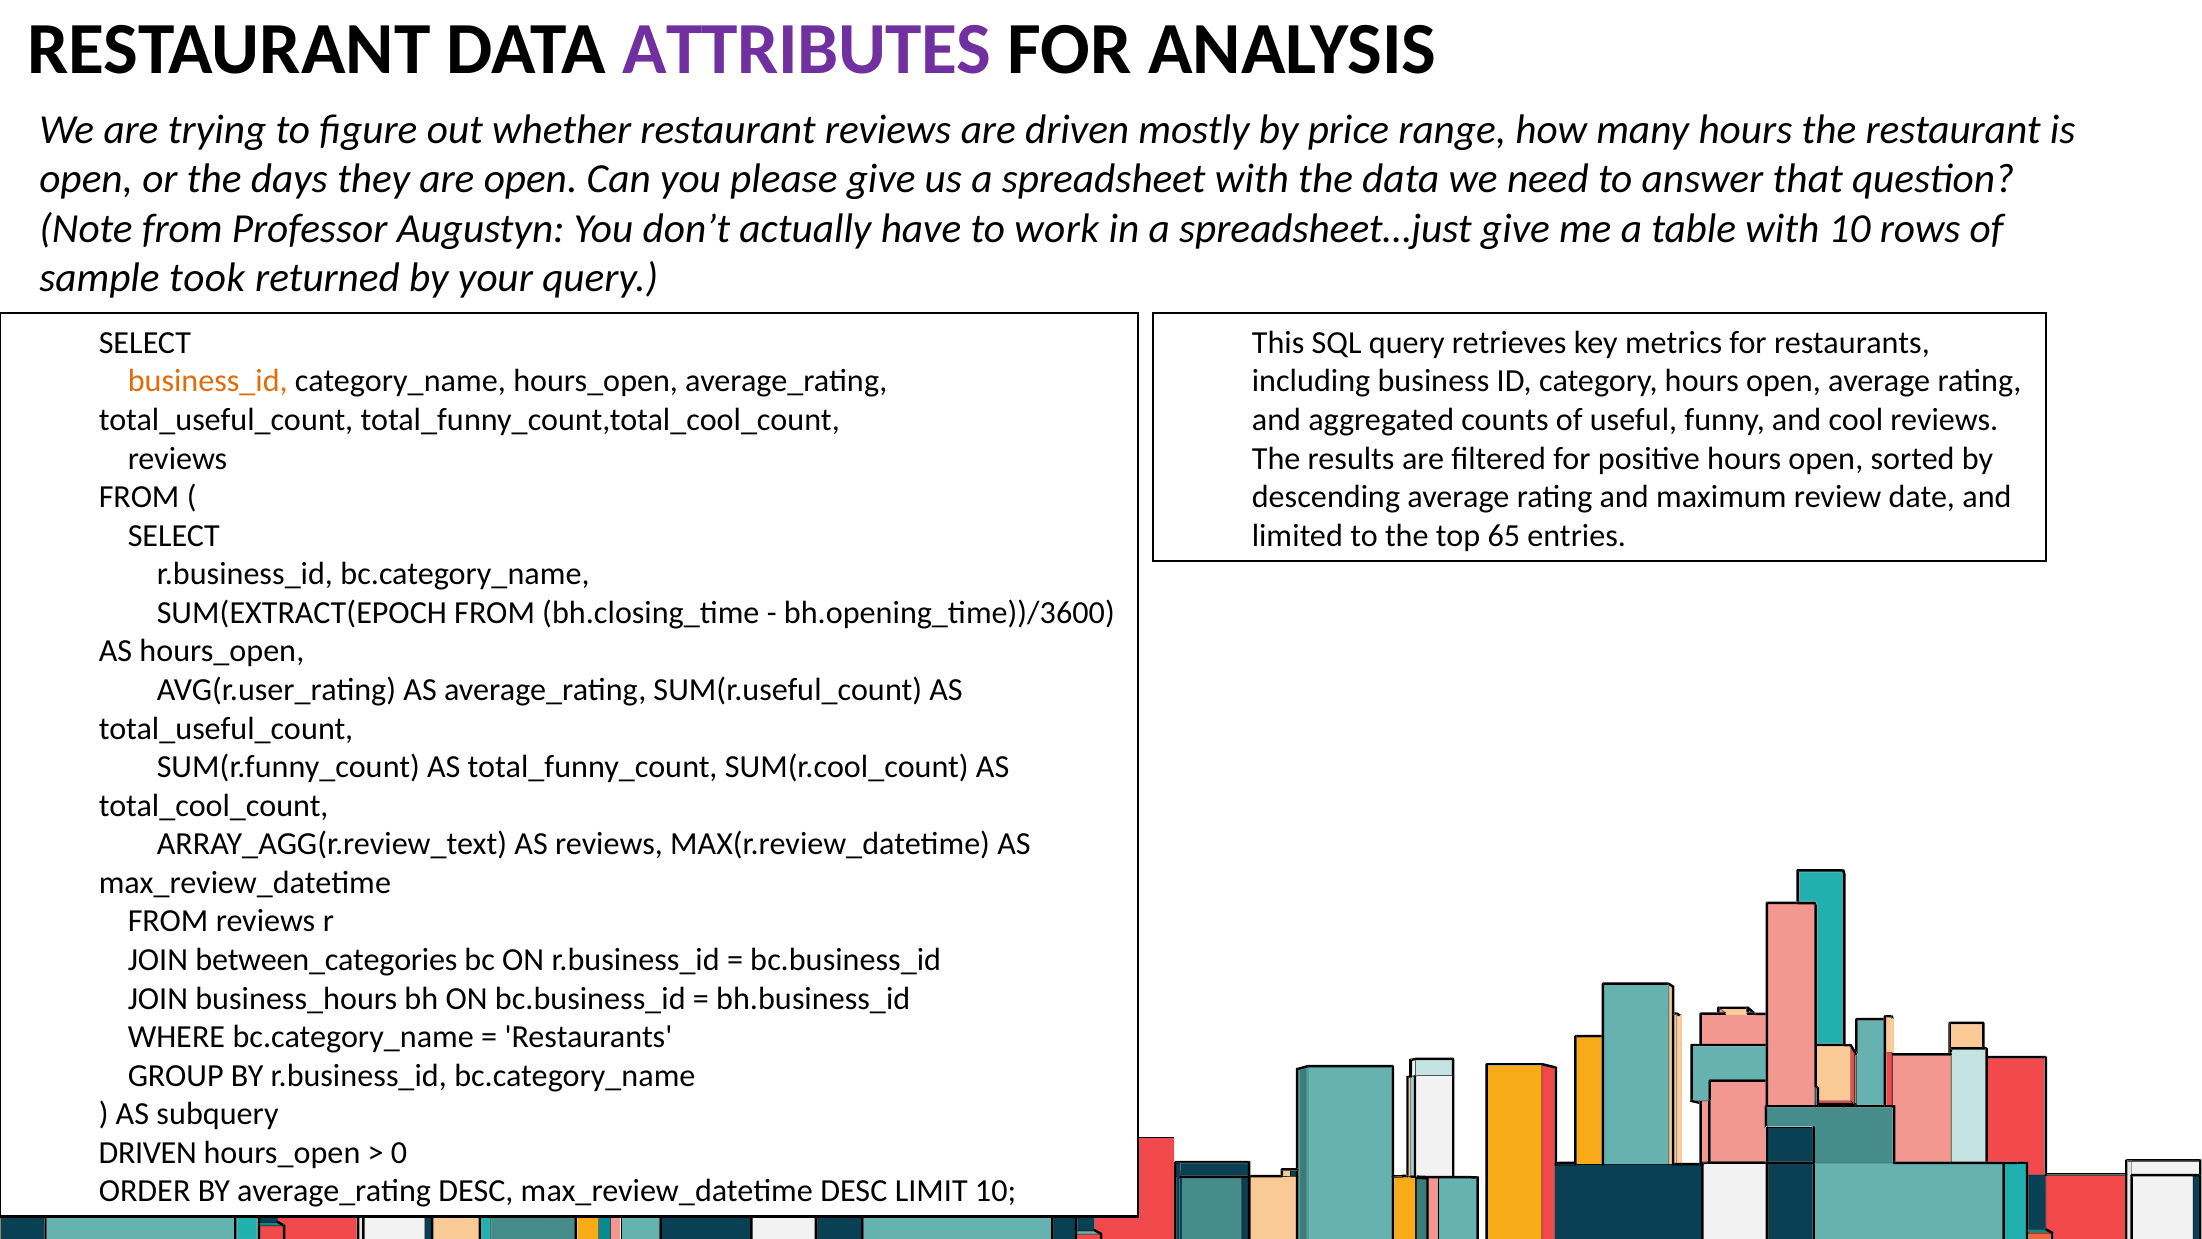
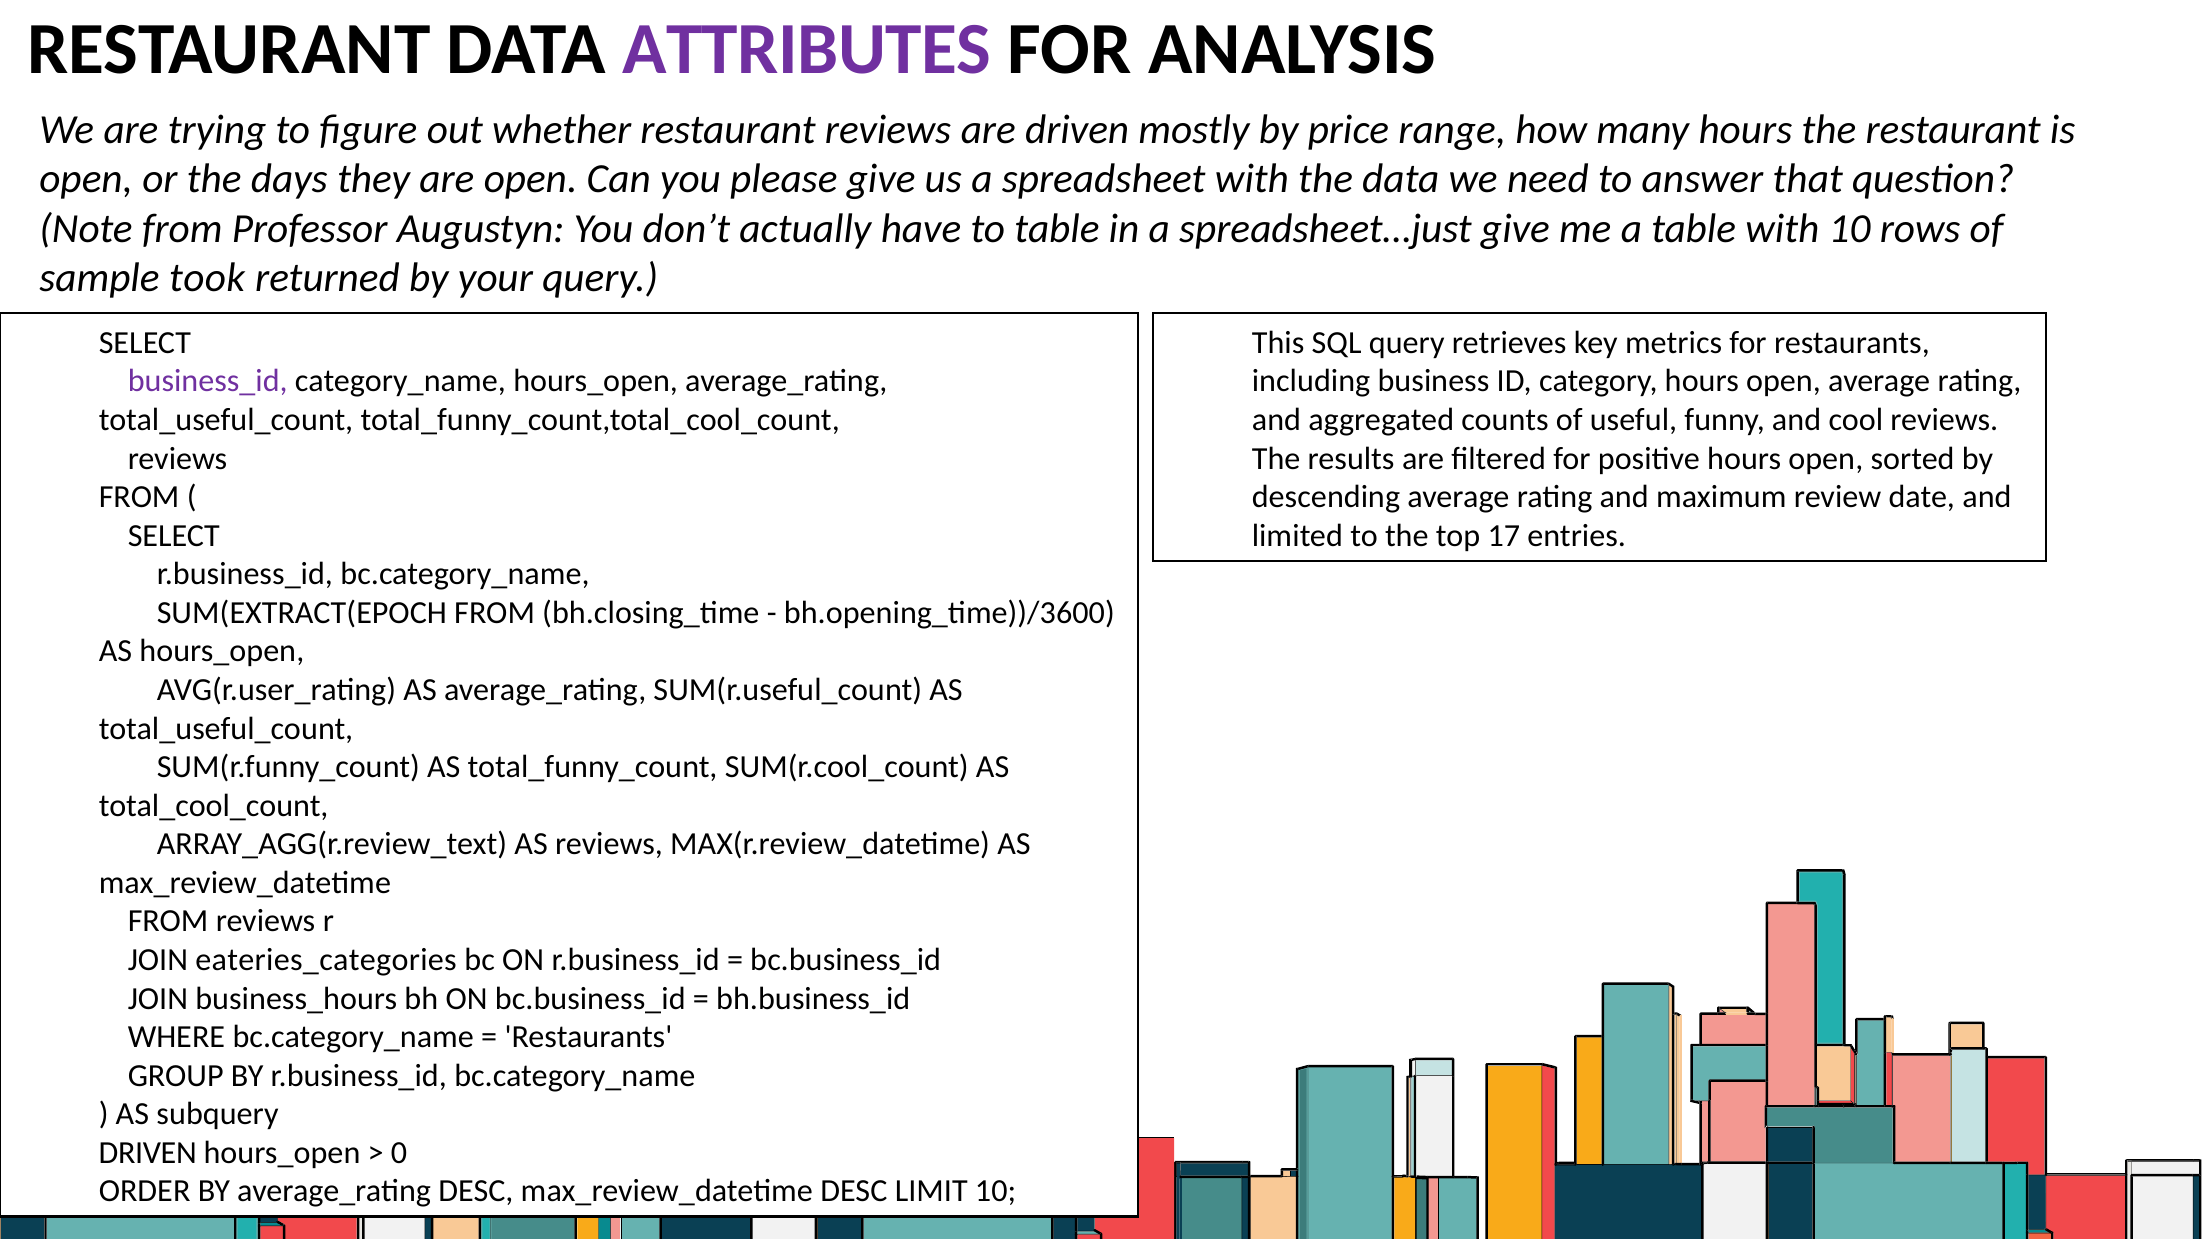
to work: work -> table
business_id colour: orange -> purple
65: 65 -> 17
between_categories: between_categories -> eateries_categories
